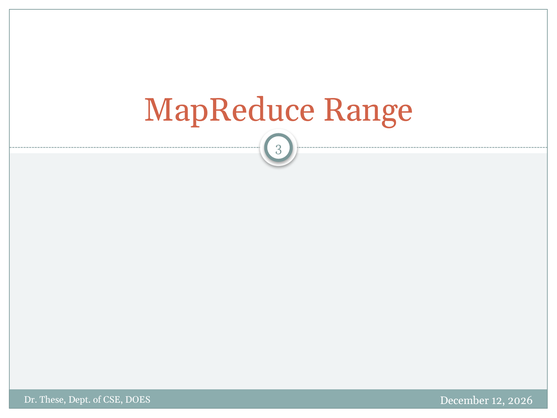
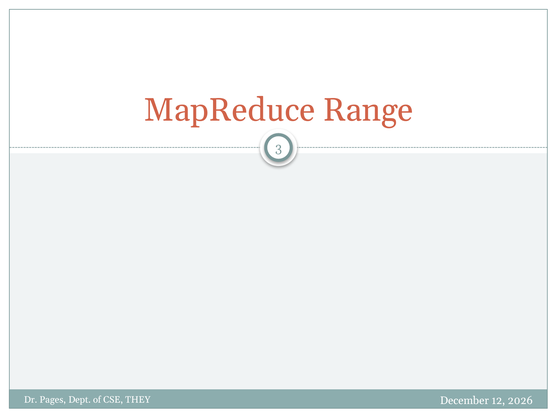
These: These -> Pages
DOES: DOES -> THEY
